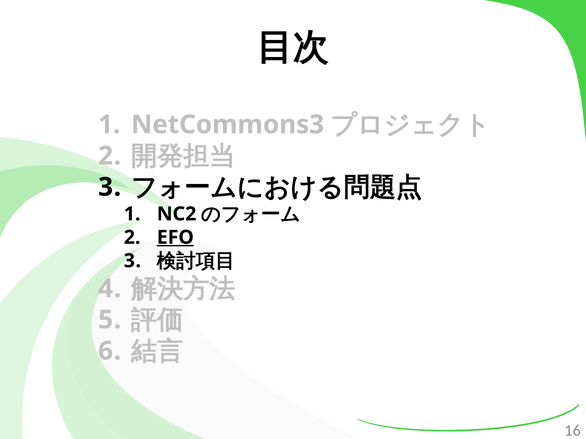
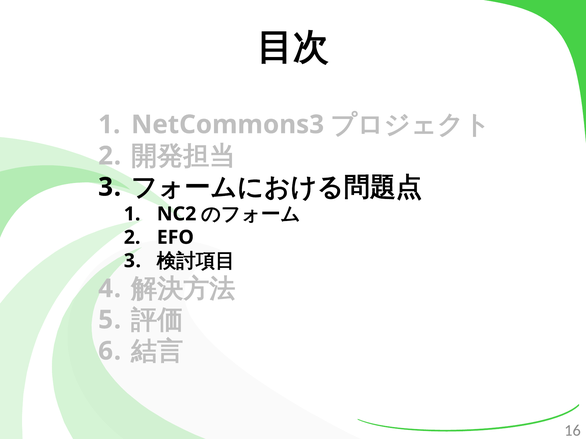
EFO underline: present -> none
